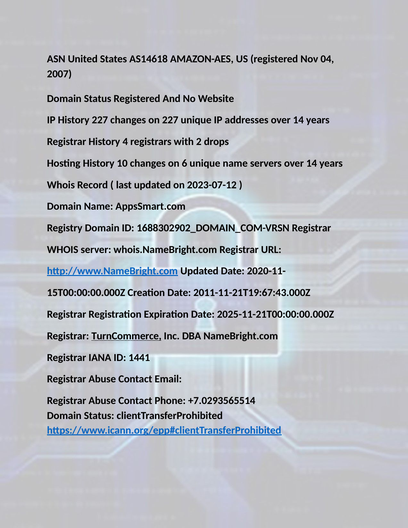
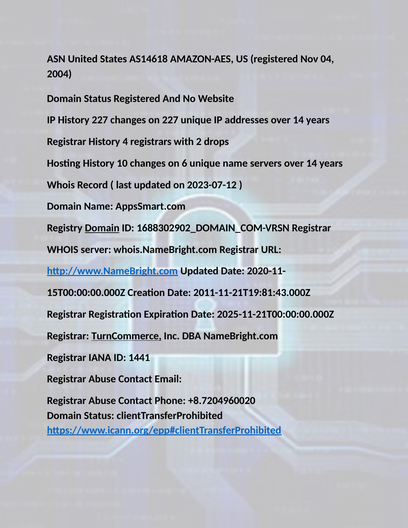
2007: 2007 -> 2004
Domain at (102, 228) underline: none -> present
2011-11-21T19:67:43.000Z: 2011-11-21T19:67:43.000Z -> 2011-11-21T19:81:43.000Z
+7.0293565514: +7.0293565514 -> +8.7204960020
